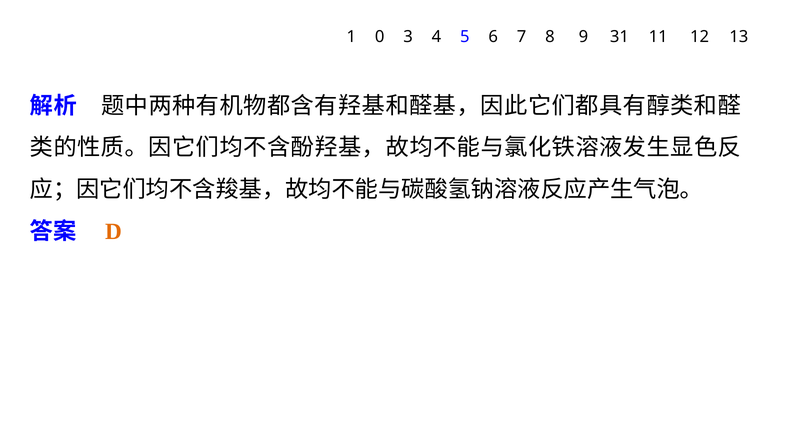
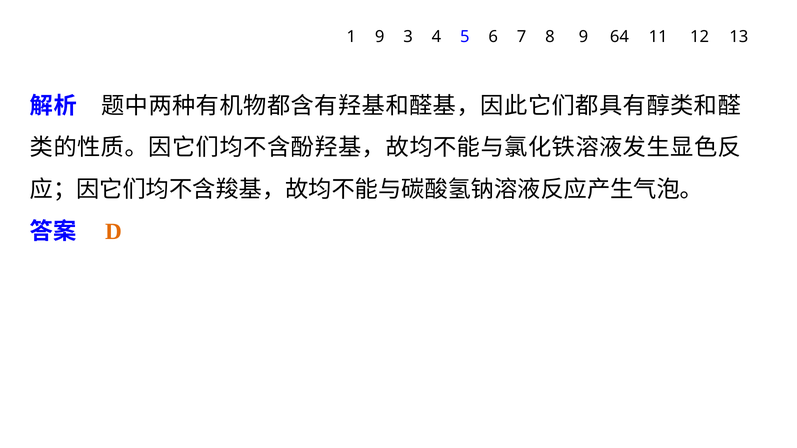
1 0: 0 -> 9
31: 31 -> 64
